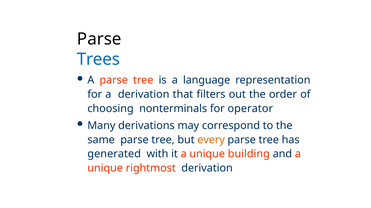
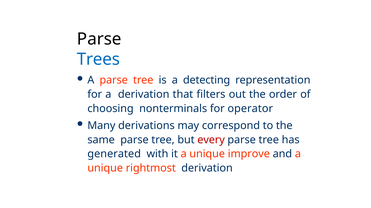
language: language -> detecting
every colour: orange -> red
building: building -> improve
